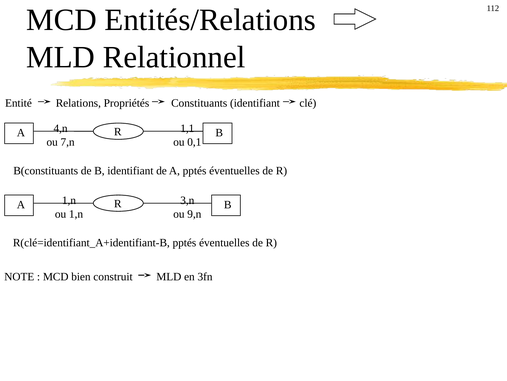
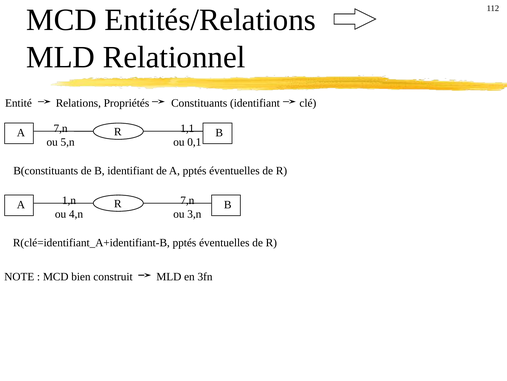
4,n at (61, 128): 4,n -> 7,n
7,n: 7,n -> 5,n
3,n at (187, 200): 3,n -> 7,n
ou 1,n: 1,n -> 4,n
9,n: 9,n -> 3,n
